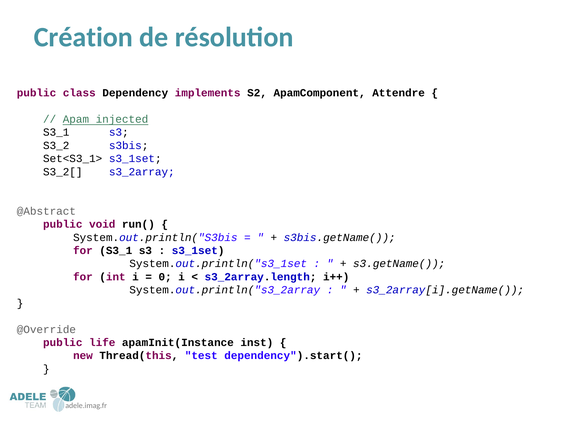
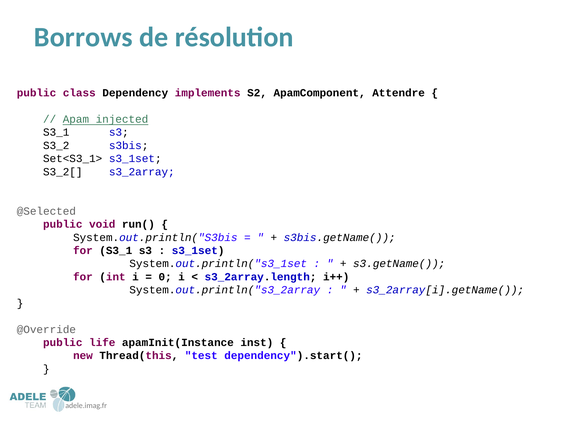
Création: Création -> Borrows
@Abstract: @Abstract -> @Selected
